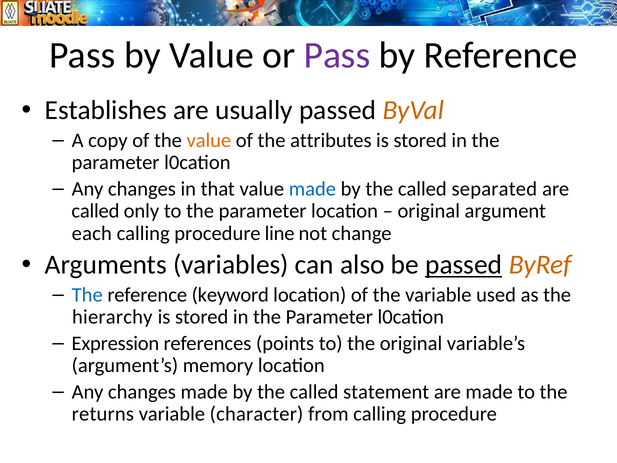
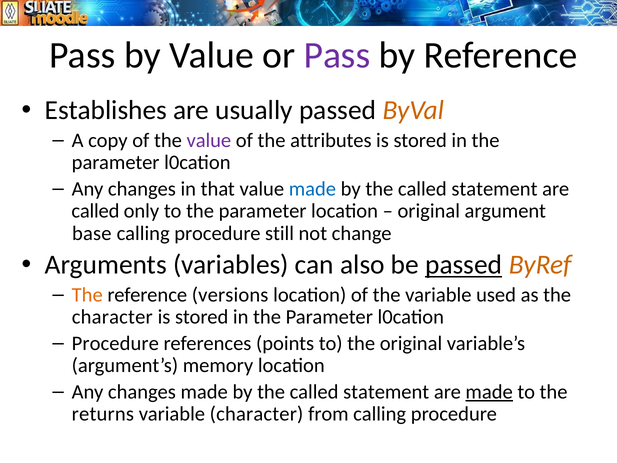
value at (209, 140) colour: orange -> purple
separated at (494, 189): separated -> statement
each: each -> base
line: line -> still
The at (87, 295) colour: blue -> orange
keyword: keyword -> versions
hierarchy at (112, 317): hierarchy -> character
Expression at (115, 343): Expression -> Procedure
made at (489, 392) underline: none -> present
